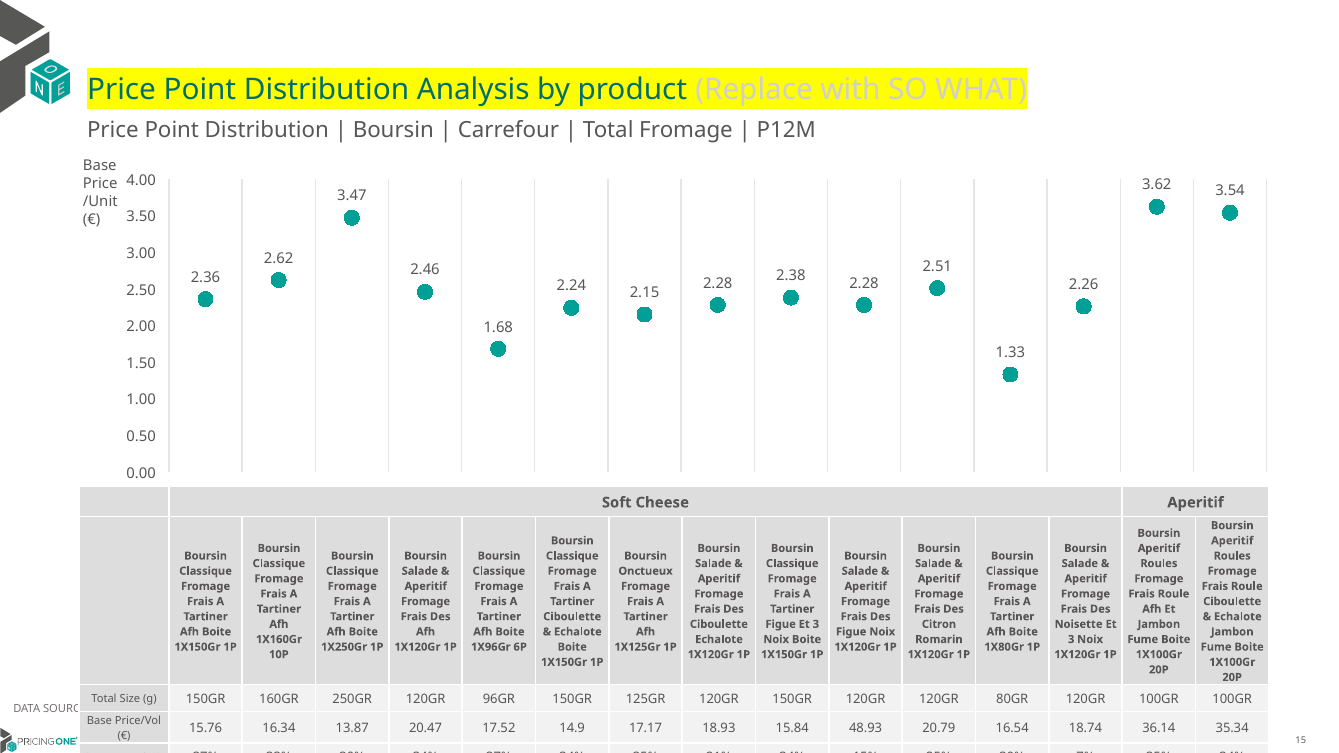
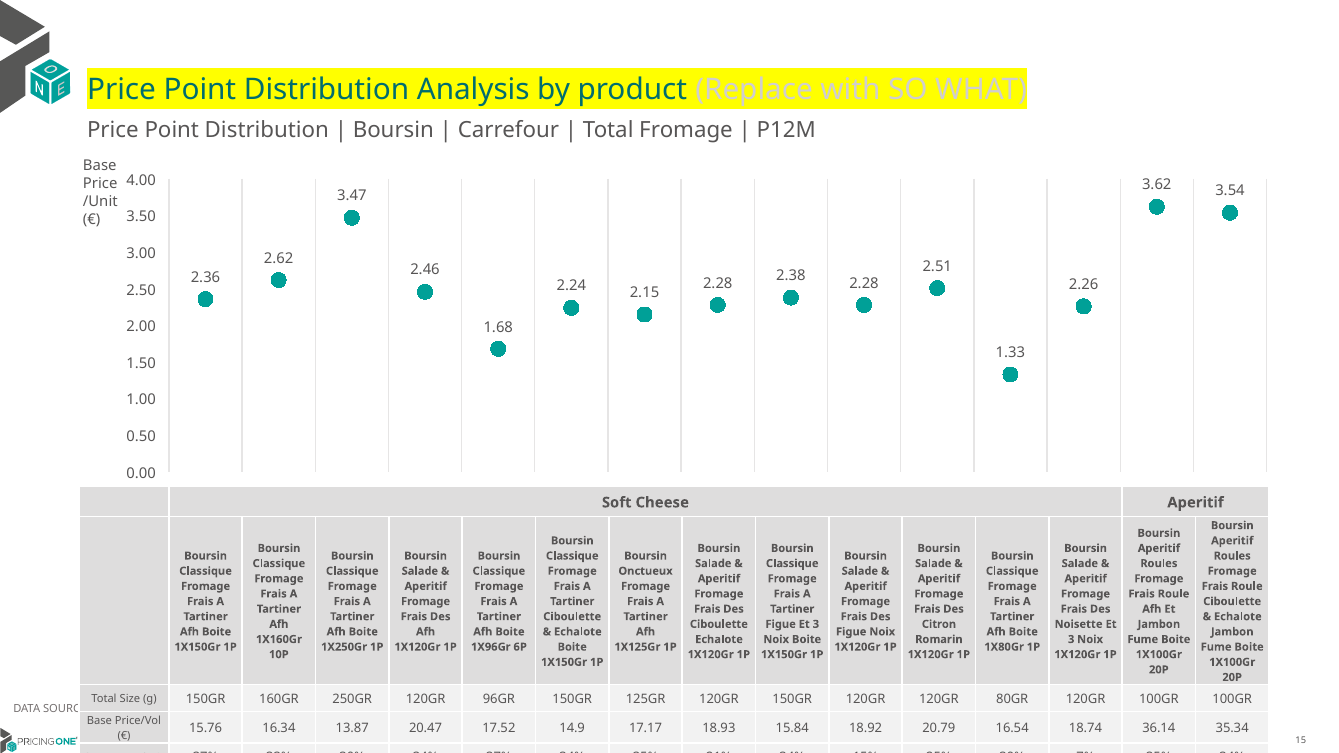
48.93: 48.93 -> 18.92
